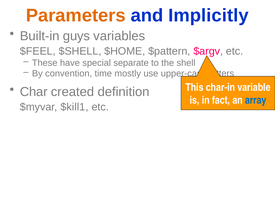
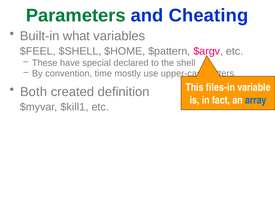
Parameters colour: orange -> green
Implicitly: Implicitly -> Cheating
guys: guys -> what
separate: separate -> declared
char-in: char-in -> files-in
Char: Char -> Both
